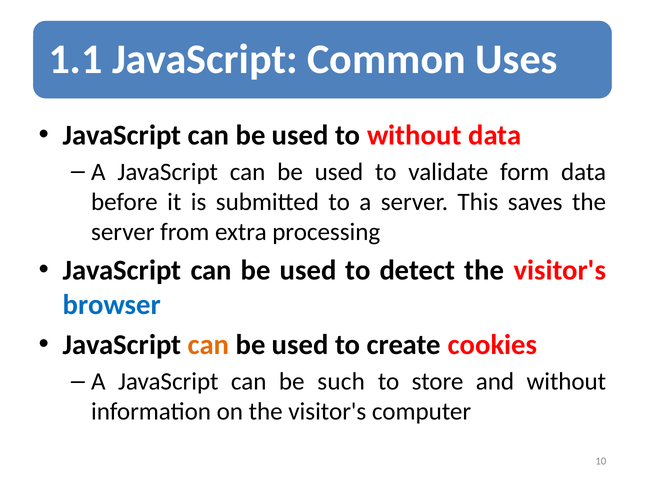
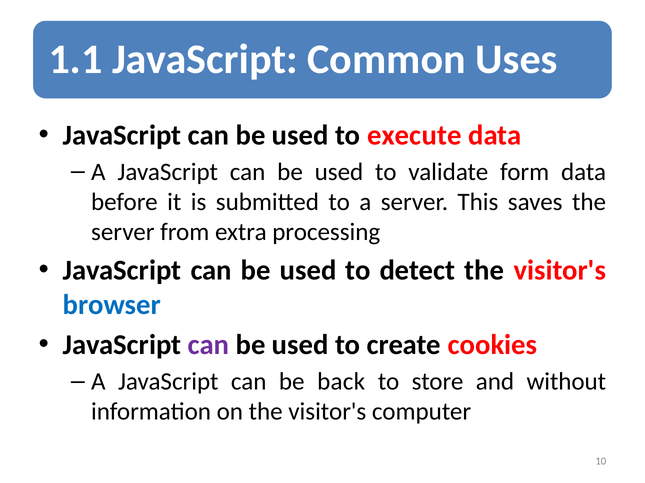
to without: without -> execute
can at (209, 345) colour: orange -> purple
such: such -> back
